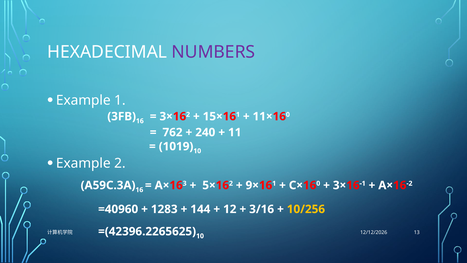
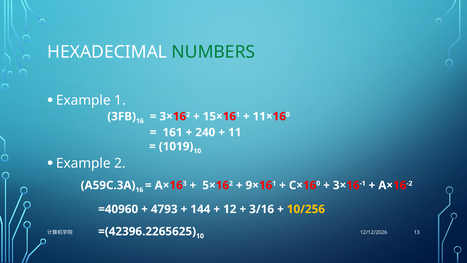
NUMBERS colour: purple -> green
762: 762 -> 161
1283: 1283 -> 4793
